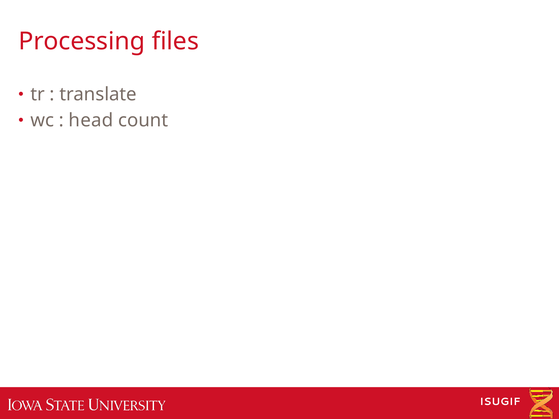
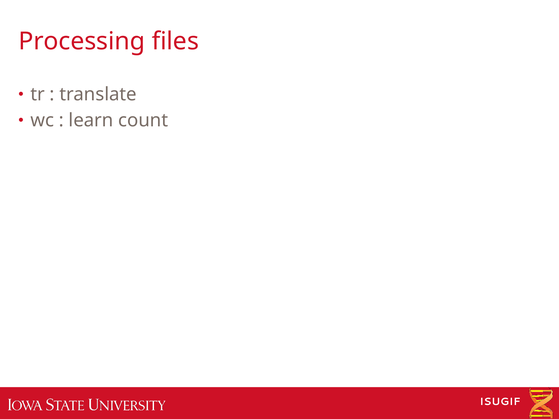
head: head -> learn
